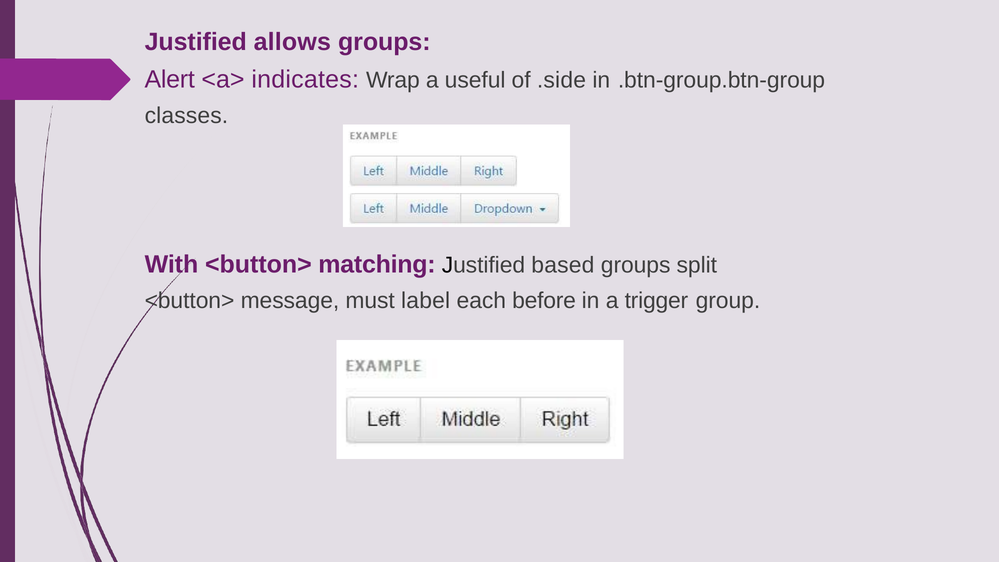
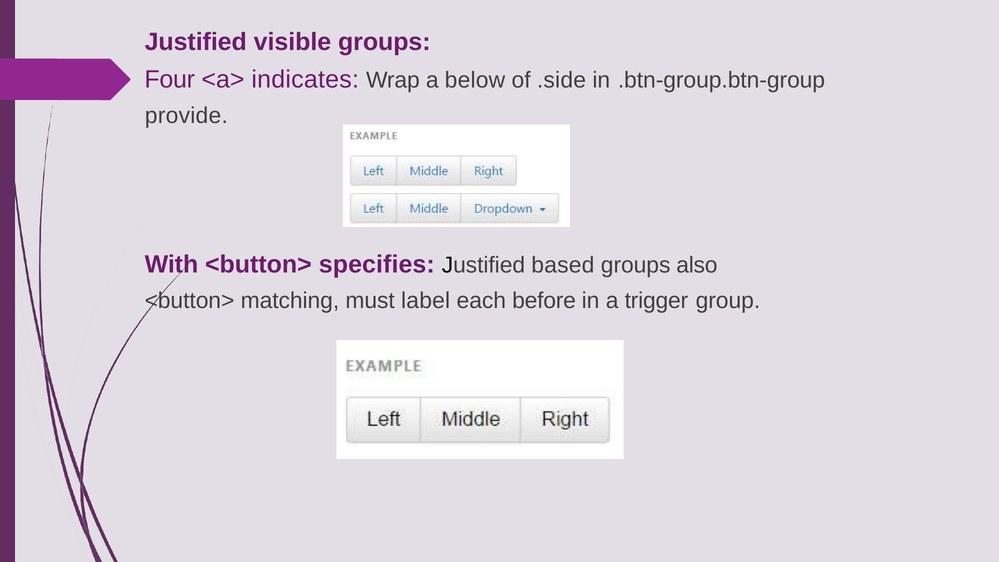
allows: allows -> visible
Alert: Alert -> Four
useful: useful -> below
classes: classes -> provide
matching: matching -> specifies
split: split -> also
message: message -> matching
